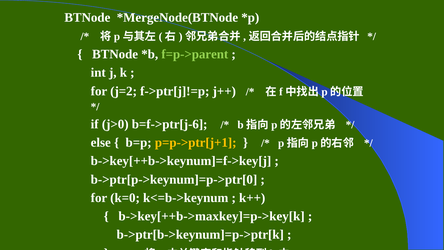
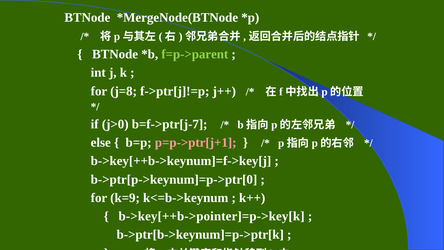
j=2: j=2 -> j=8
b=f->ptr[j-6: b=f->ptr[j-6 -> b=f->ptr[j-7
p=p->ptr[j+1 colour: yellow -> pink
k=0: k=0 -> k=9
b->key[++b->maxkey]=p->key[k: b->key[++b->maxkey]=p->key[k -> b->key[++b->pointer]=p->key[k
